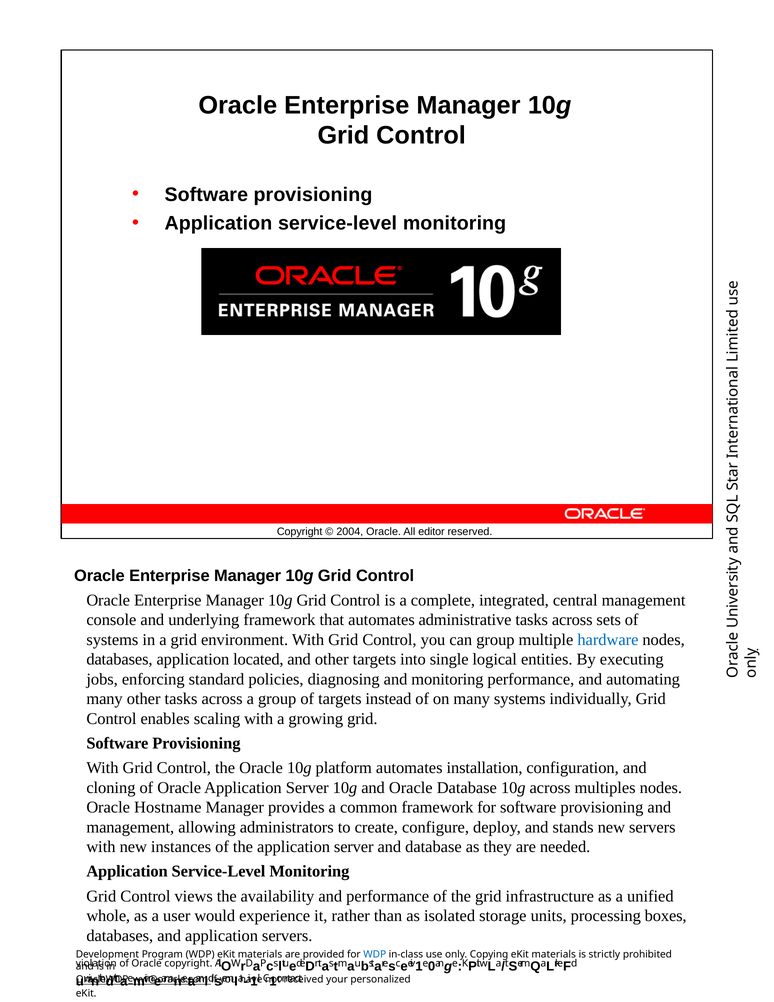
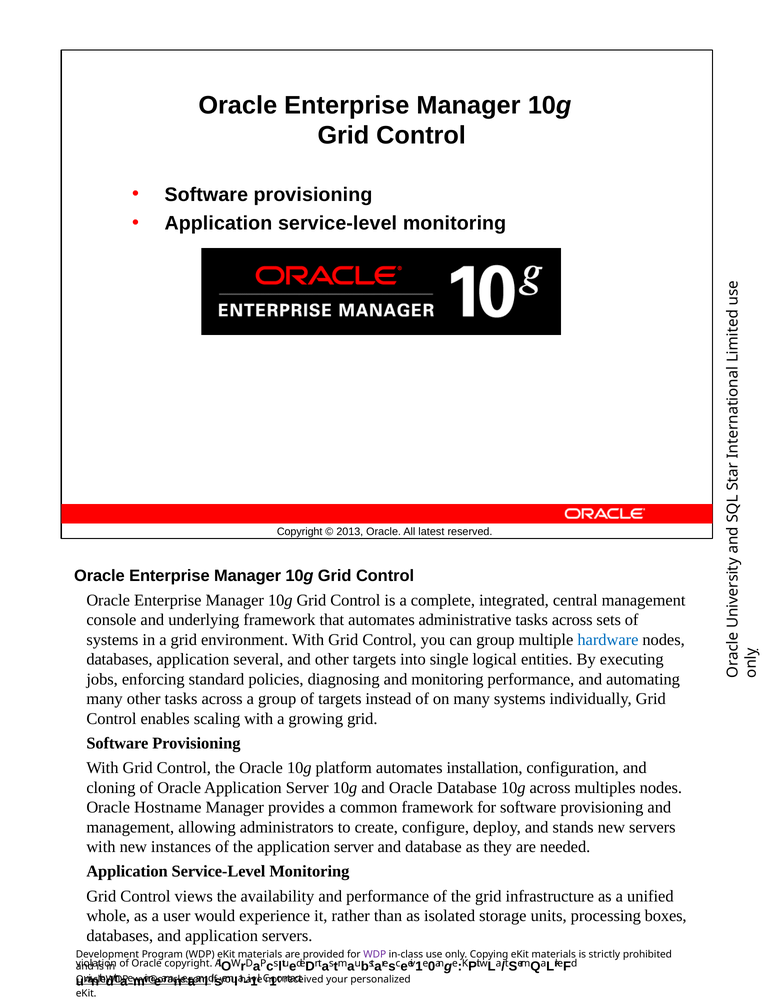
2004: 2004 -> 2013
editor: editor -> latest
located: located -> several
WDP at (375, 954) colour: blue -> purple
